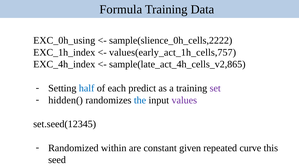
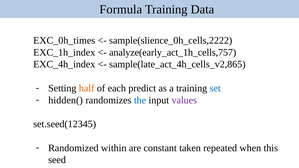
EXC_0h_using: EXC_0h_using -> EXC_0h_times
values(early_act_1h_cells,757: values(early_act_1h_cells,757 -> analyze(early_act_1h_cells,757
half colour: blue -> orange
set colour: purple -> blue
given: given -> taken
curve: curve -> when
